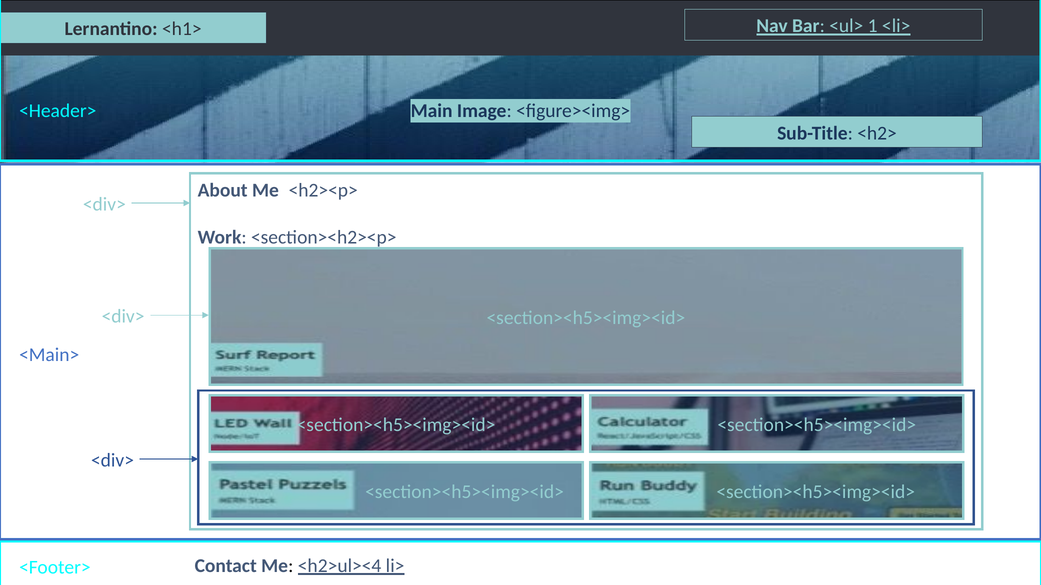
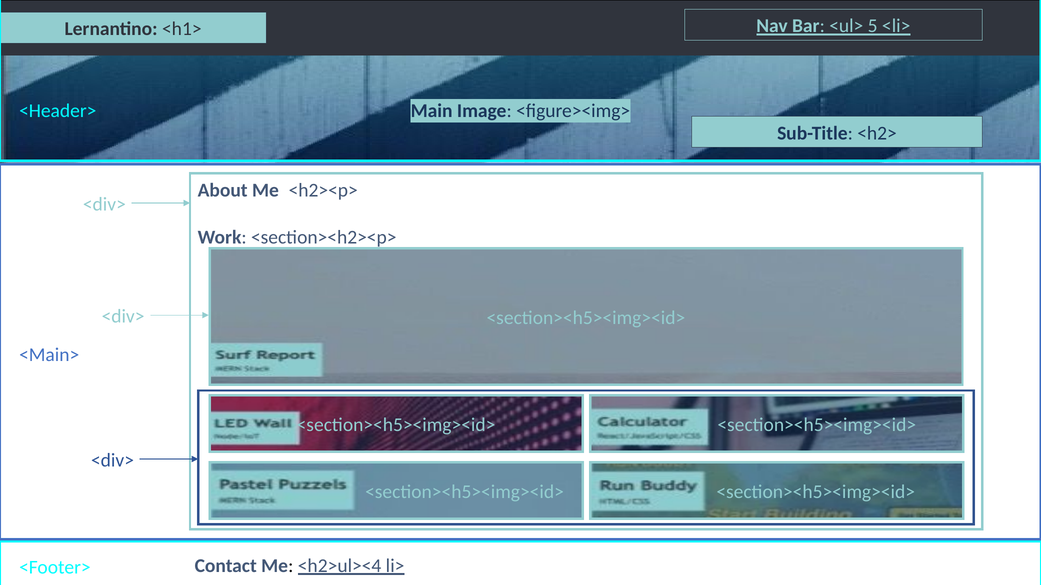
1: 1 -> 5
